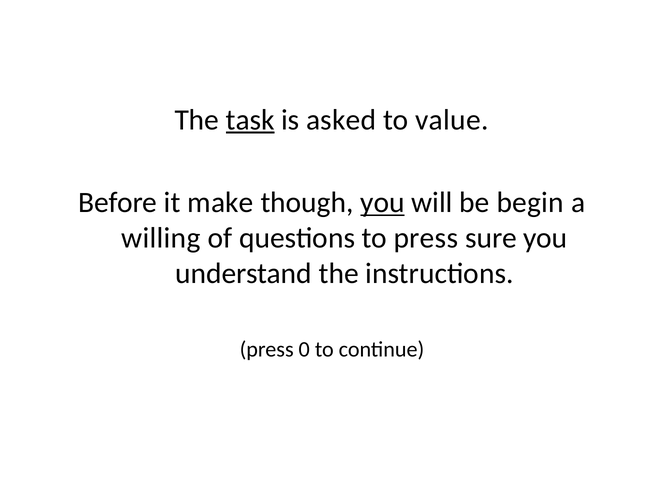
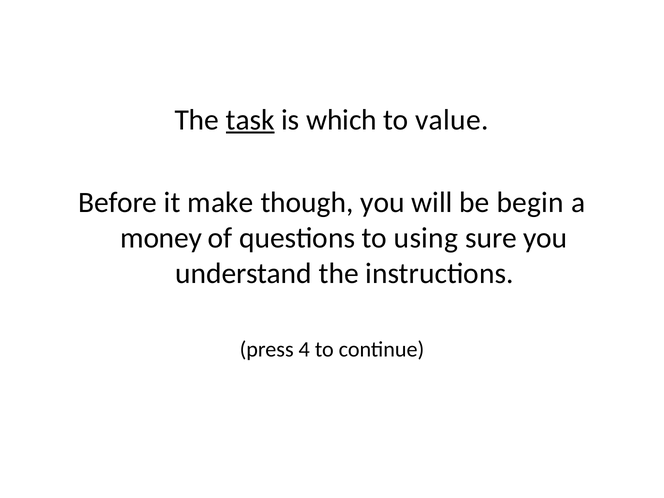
asked: asked -> which
you at (383, 203) underline: present -> none
willing: willing -> money
to press: press -> using
0: 0 -> 4
